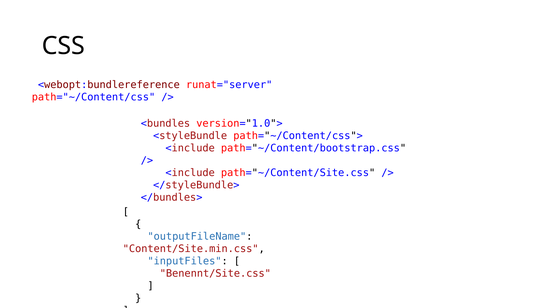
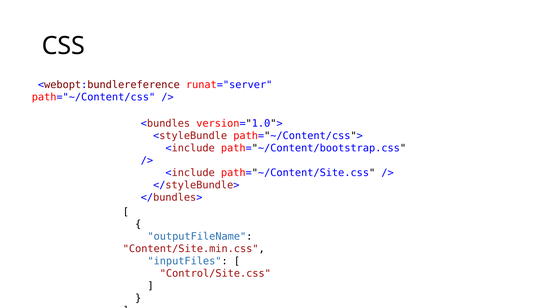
Benennt/Site.css: Benennt/Site.css -> Control/Site.css
